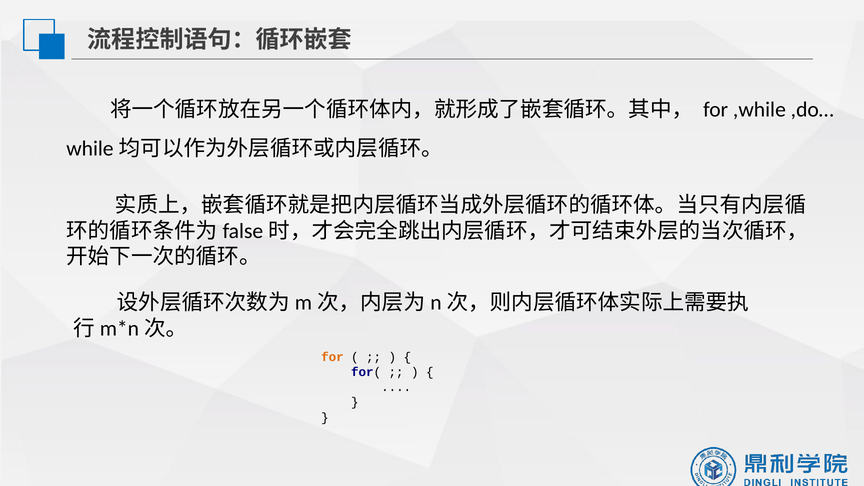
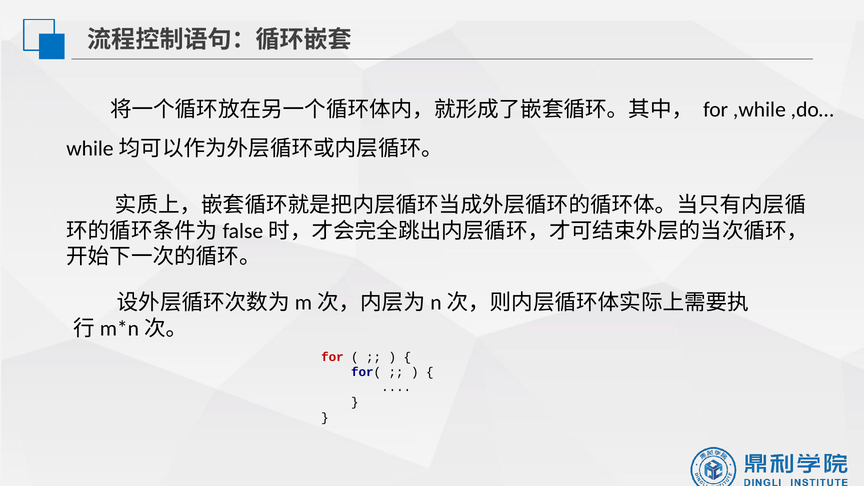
for at (332, 357) colour: orange -> red
